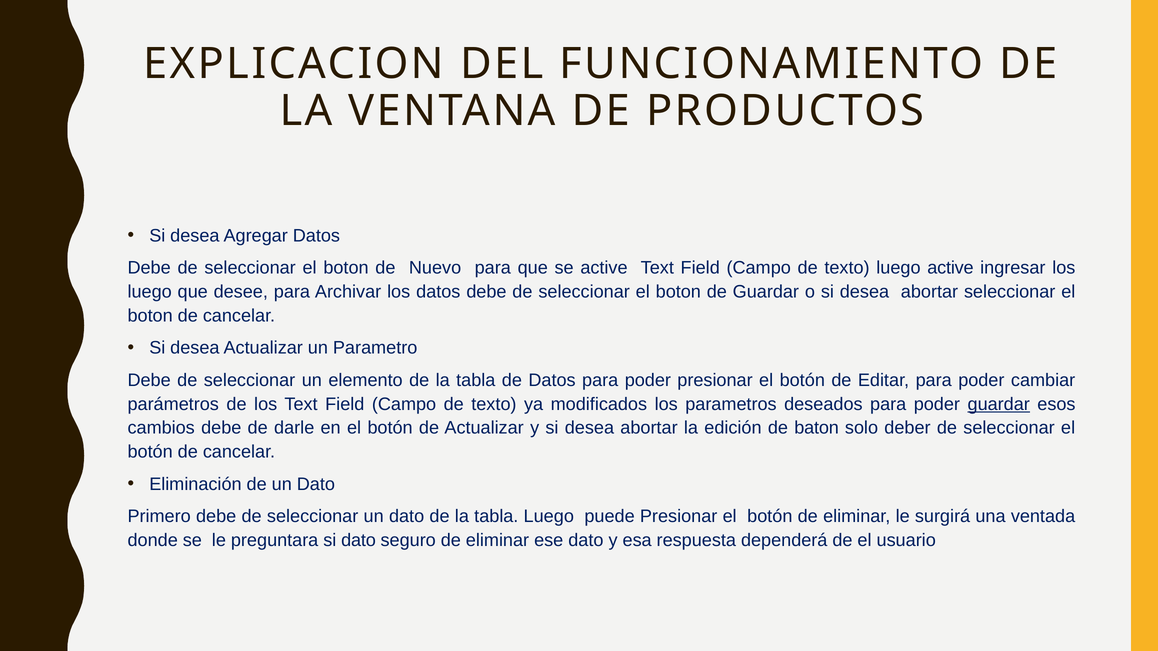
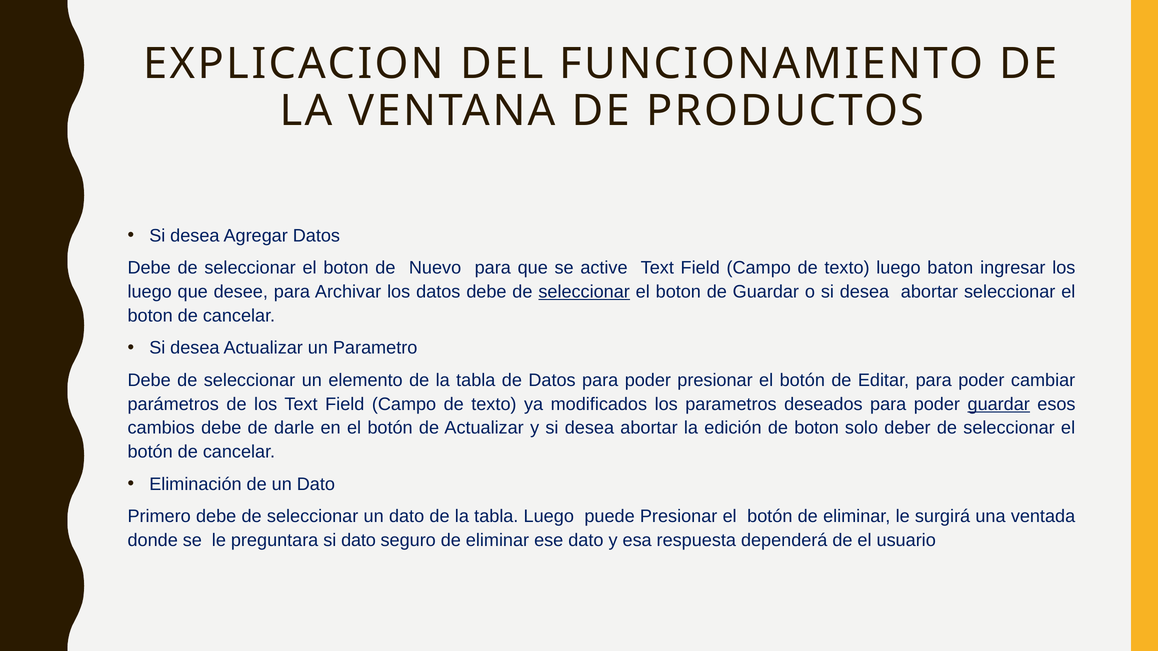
luego active: active -> baton
seleccionar at (584, 292) underline: none -> present
de baton: baton -> boton
